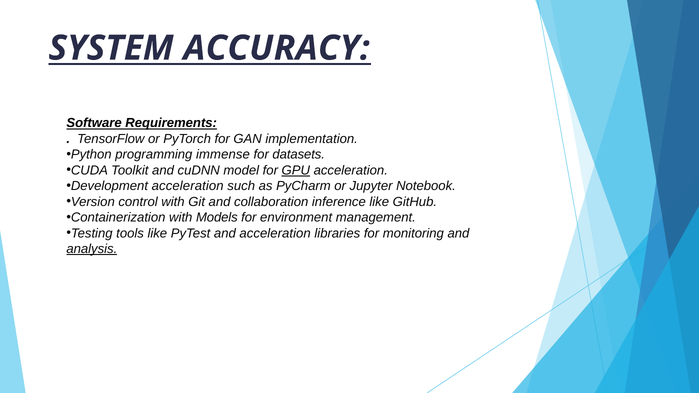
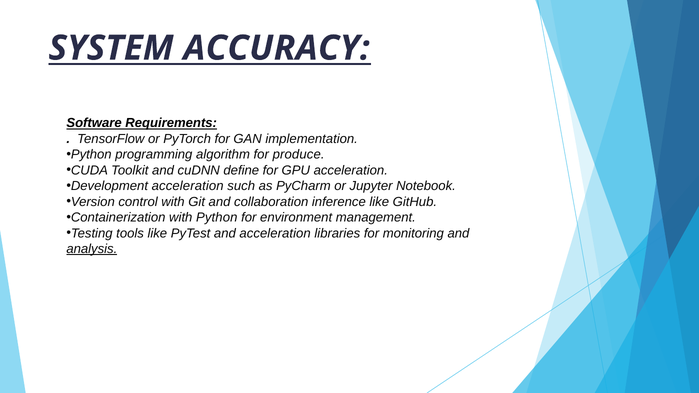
immense: immense -> algorithm
datasets: datasets -> produce
model: model -> define
GPU underline: present -> none
with Models: Models -> Python
